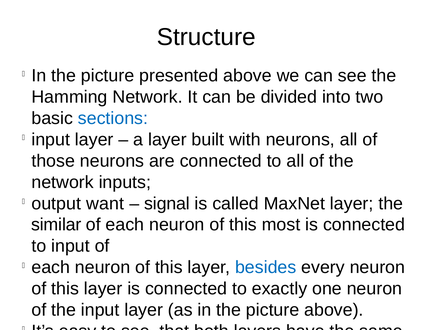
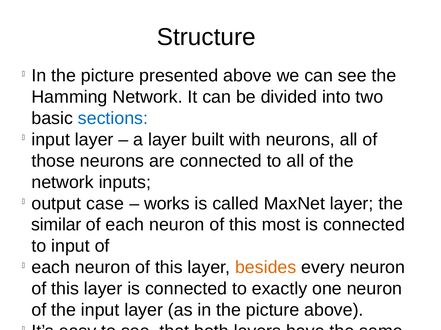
want: want -> case
signal: signal -> works
besides colour: blue -> orange
